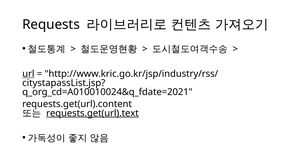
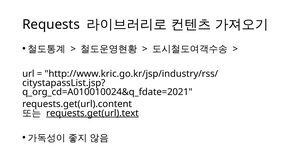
url underline: present -> none
